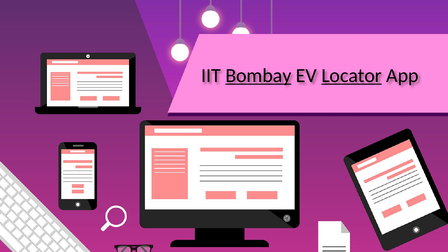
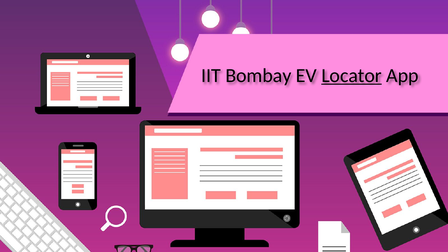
Bombay underline: present -> none
